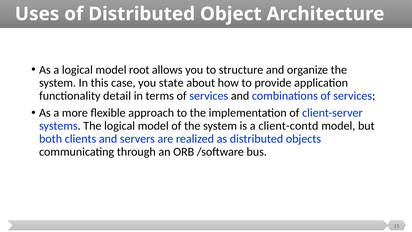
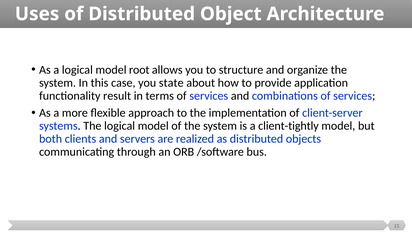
detail: detail -> result
client-contd: client-contd -> client-tightly
